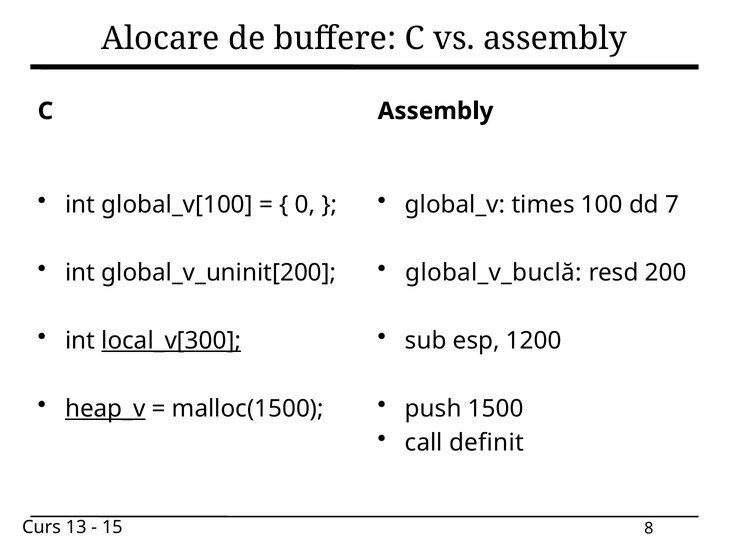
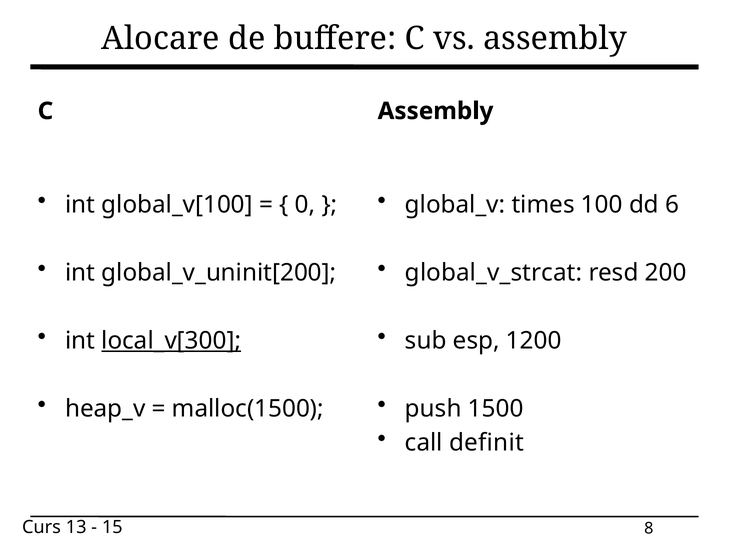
7: 7 -> 6
global_v_buclă: global_v_buclă -> global_v_strcat
heap_v underline: present -> none
